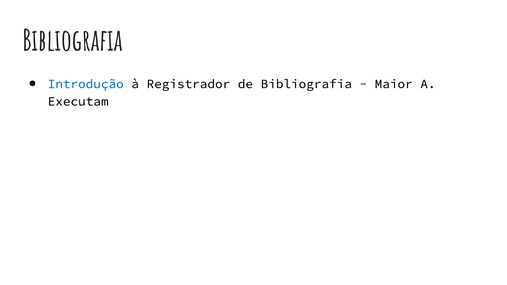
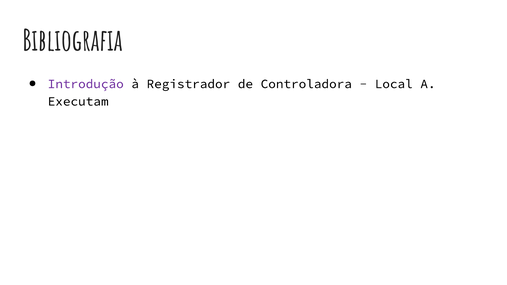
Introdução colour: blue -> purple
de Bibliografia: Bibliografia -> Controladora
Maior: Maior -> Local
